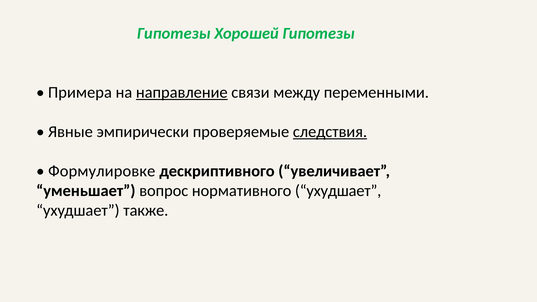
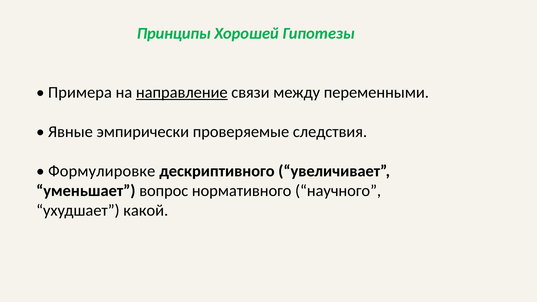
Гипотезы at (174, 33): Гипотезы -> Принципы
следствия underline: present -> none
нормативного ухудшает: ухудшает -> научного
также: также -> какой
